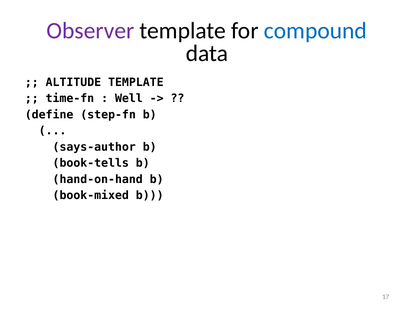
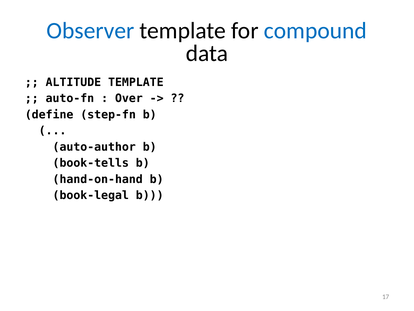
Observer colour: purple -> blue
time-fn: time-fn -> auto-fn
Well: Well -> Over
says-author: says-author -> auto-author
book-mixed: book-mixed -> book-legal
